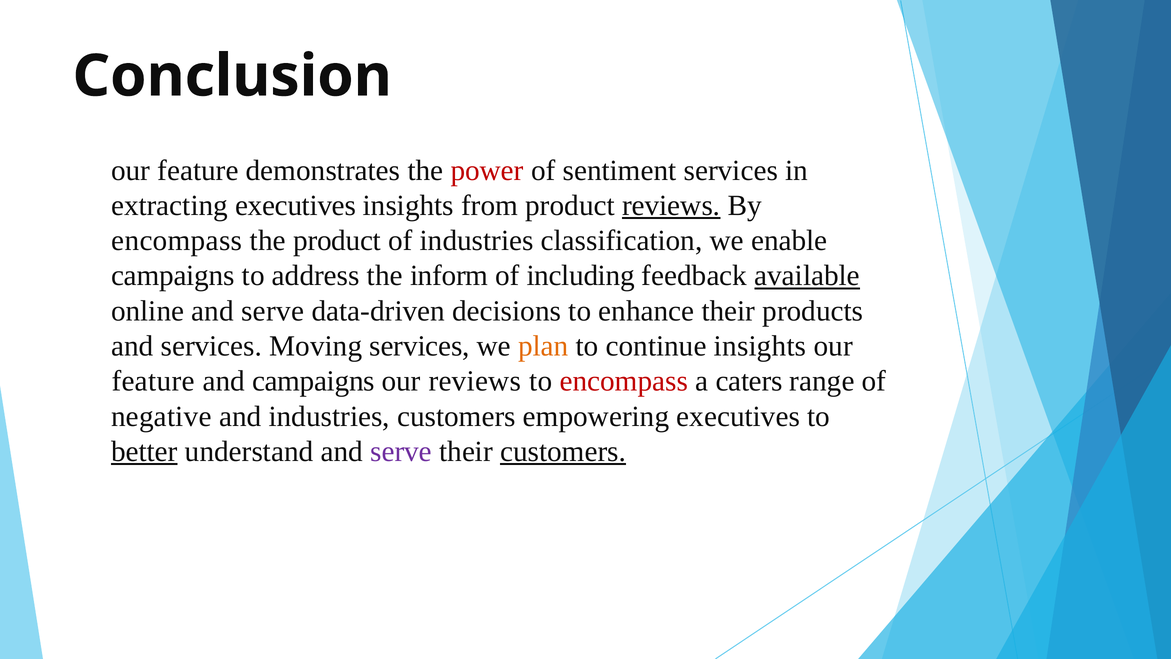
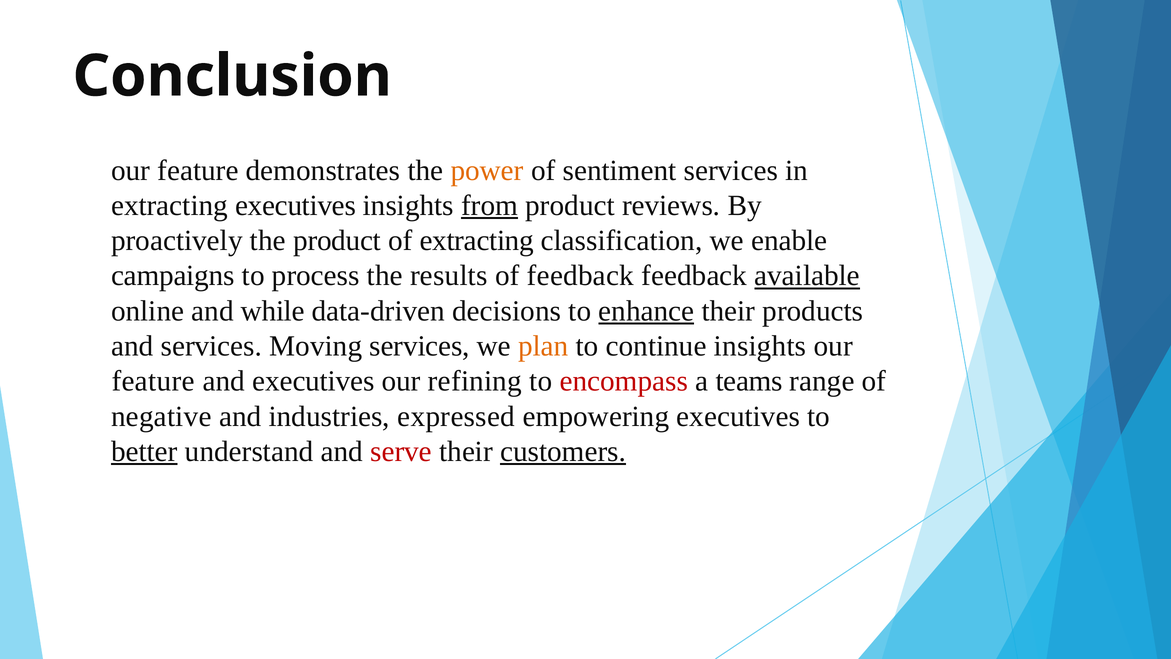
power colour: red -> orange
from underline: none -> present
reviews at (671, 205) underline: present -> none
encompass at (177, 241): encompass -> proactively
of industries: industries -> extracting
address: address -> process
inform: inform -> results
of including: including -> feedback
online and serve: serve -> while
enhance underline: none -> present
and campaigns: campaigns -> executives
our reviews: reviews -> refining
caters: caters -> teams
industries customers: customers -> expressed
serve at (401, 451) colour: purple -> red
